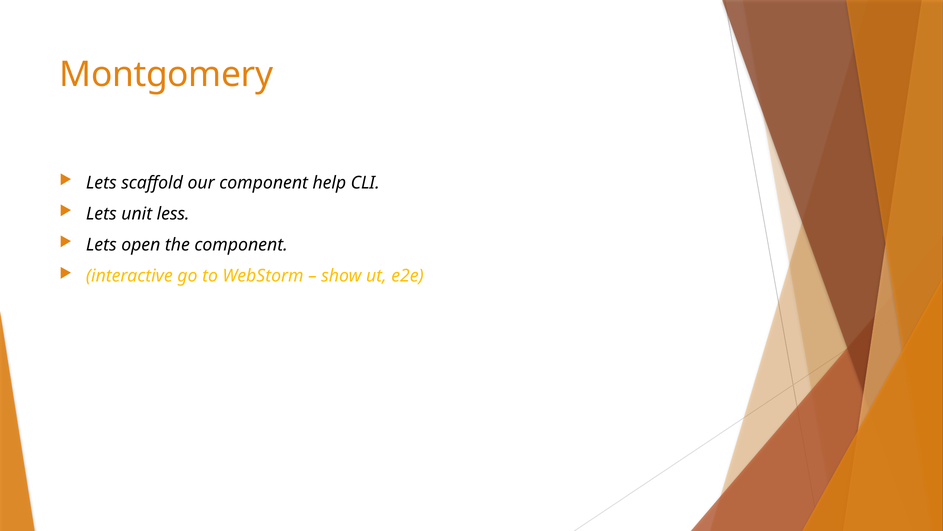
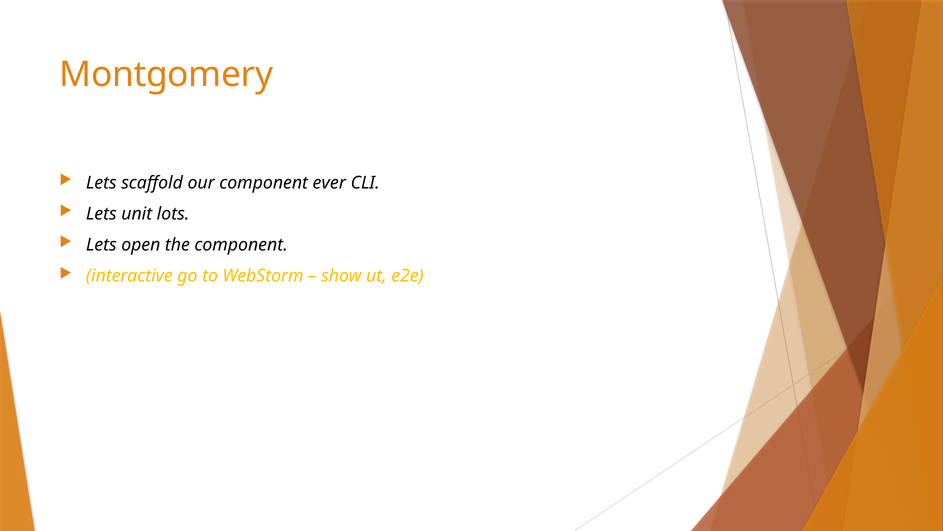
help: help -> ever
less: less -> lots
